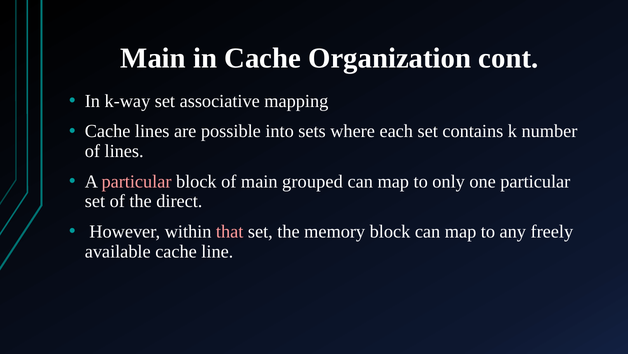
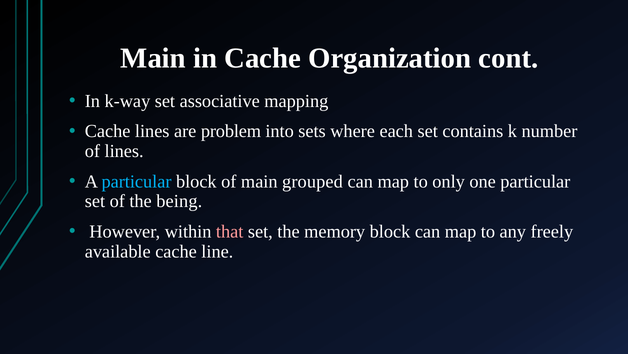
possible: possible -> problem
particular at (137, 181) colour: pink -> light blue
direct: direct -> being
